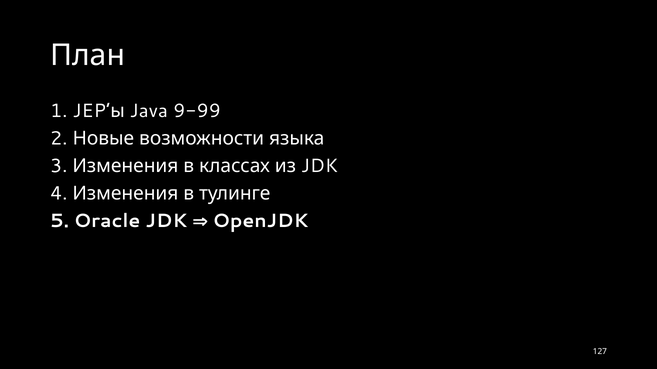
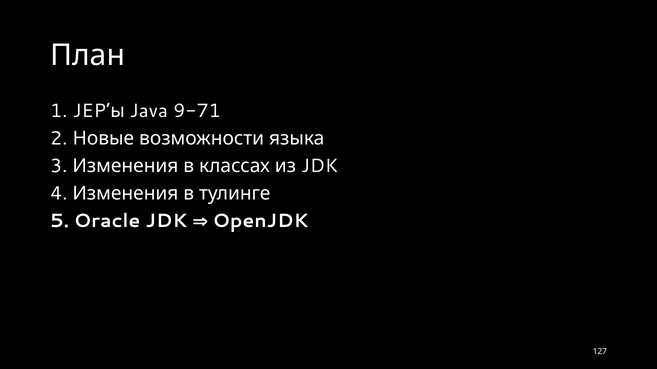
9-99: 9-99 -> 9-71
